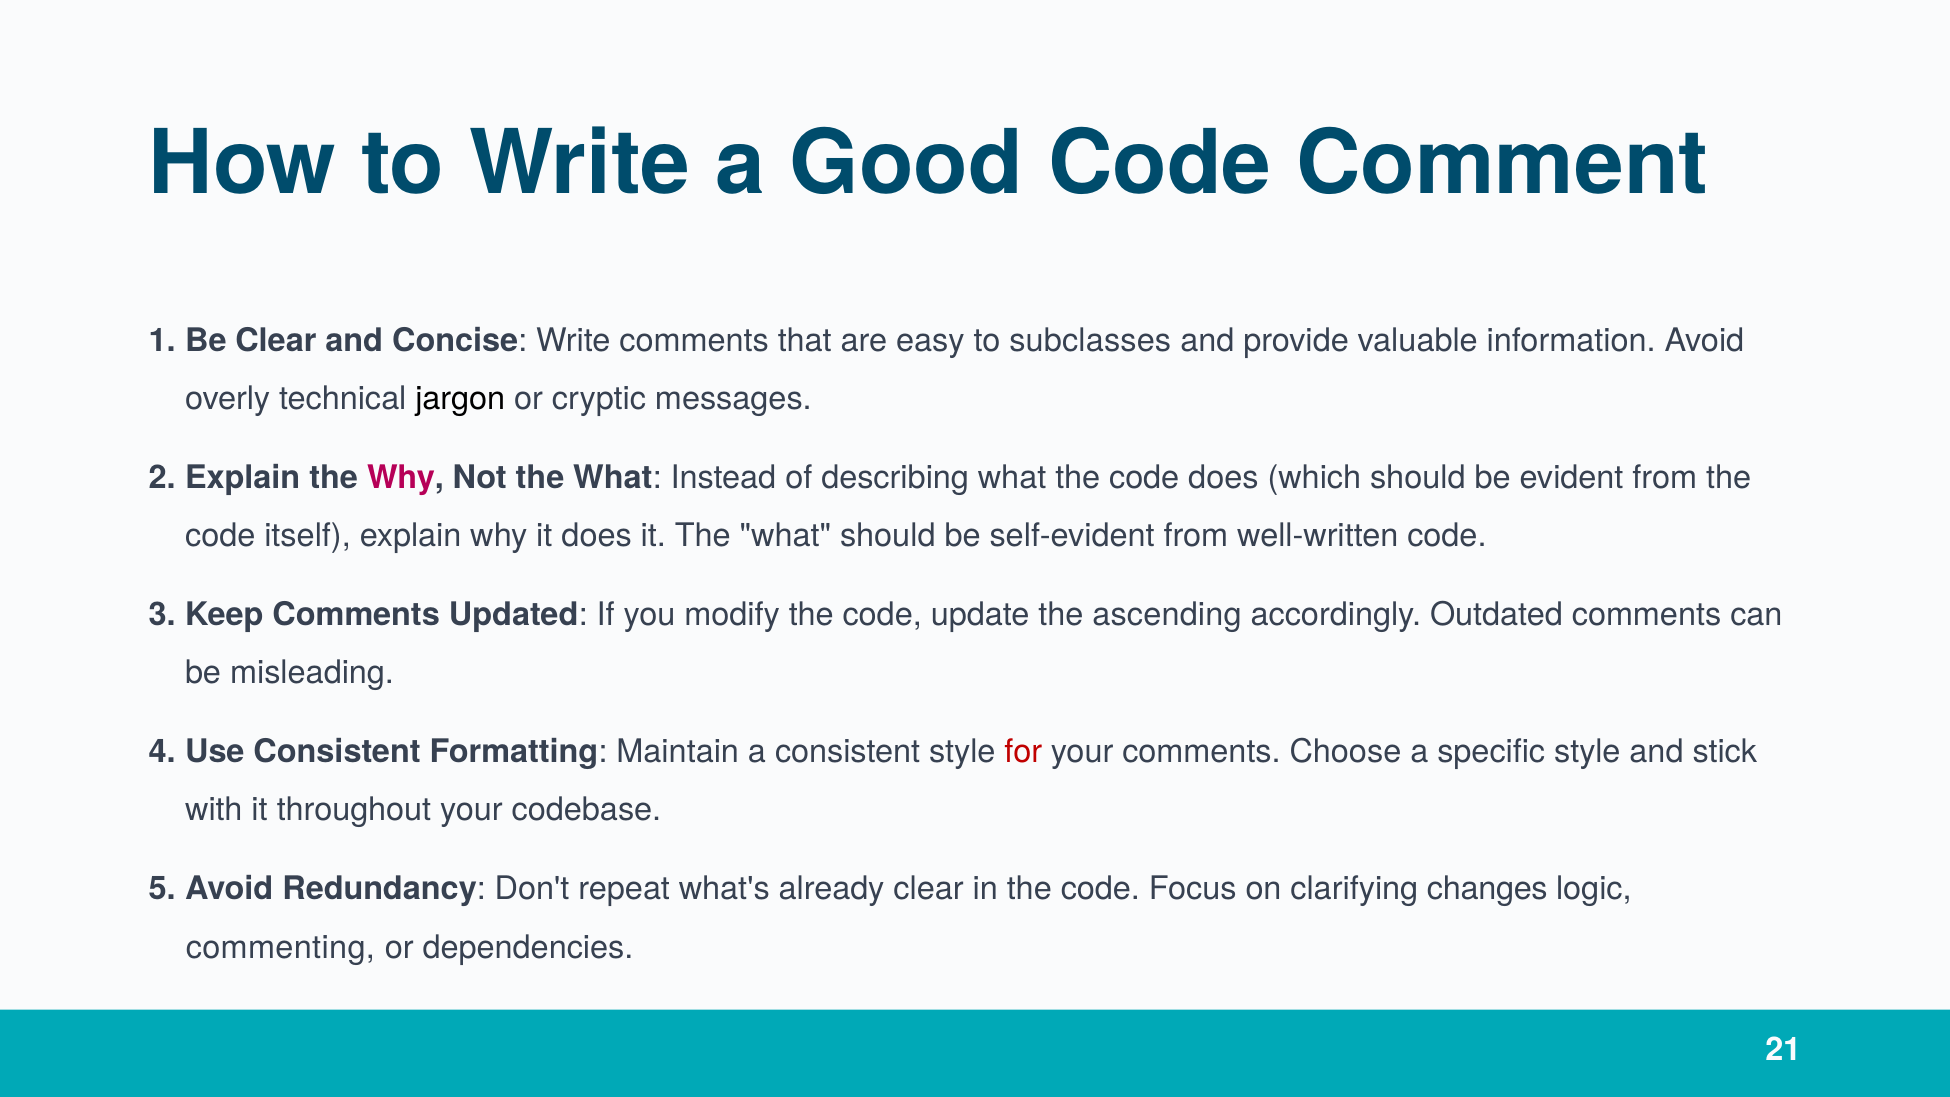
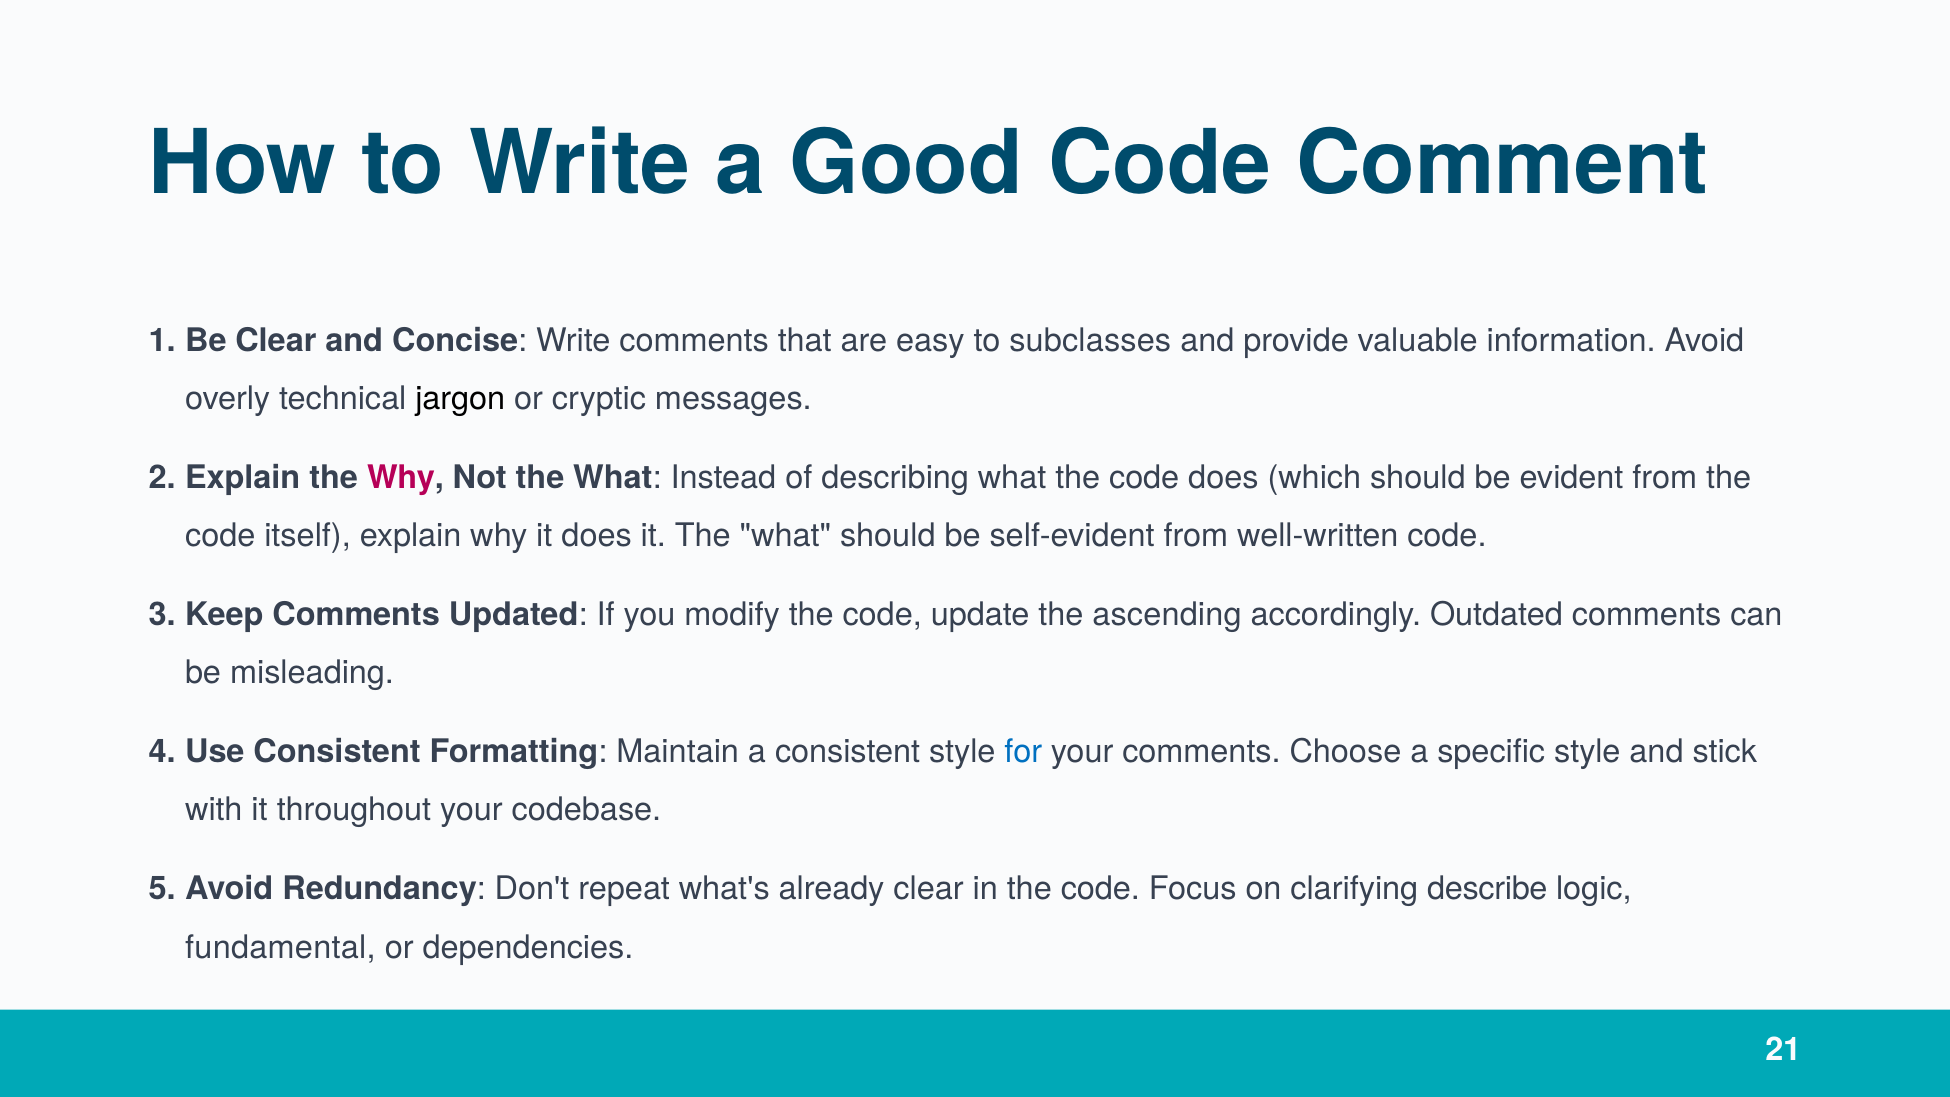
for colour: red -> blue
changes: changes -> describe
commenting: commenting -> fundamental
